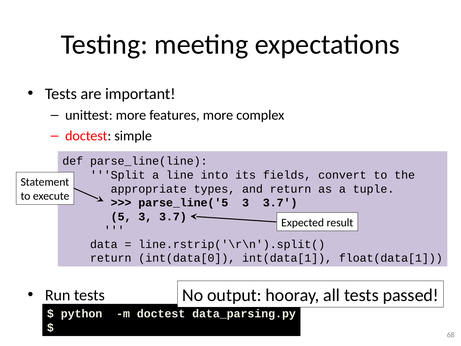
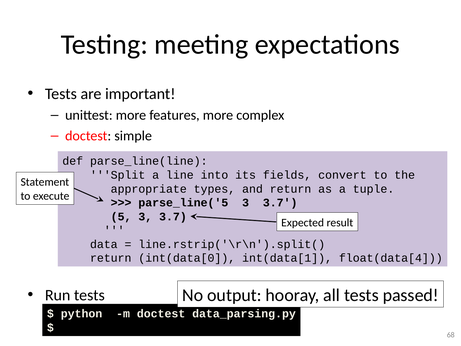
float(data[1: float(data[1 -> float(data[4
